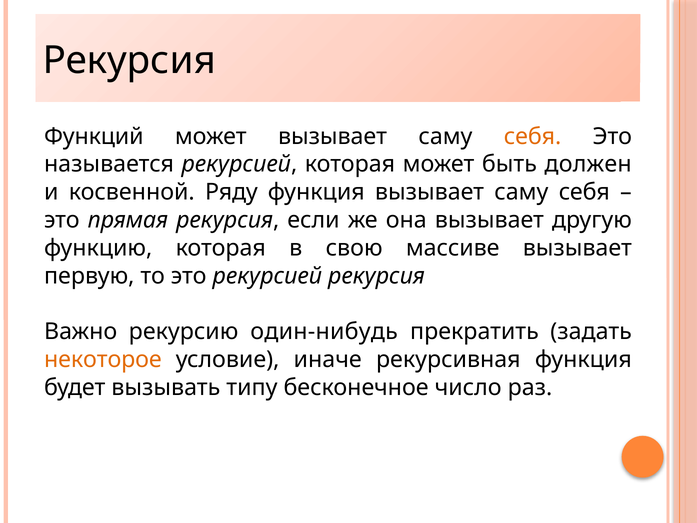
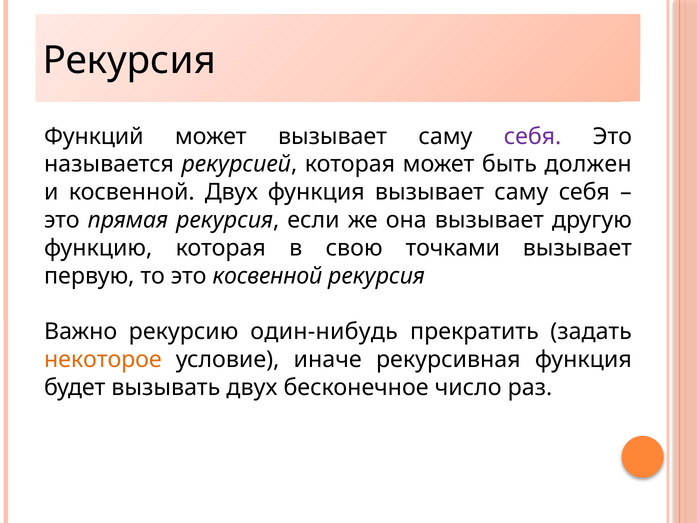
себя at (533, 136) colour: orange -> purple
косвенной Ряду: Ряду -> Двух
массиве: массиве -> точками
это рекурсией: рекурсией -> косвенной
вызывать типу: типу -> двух
